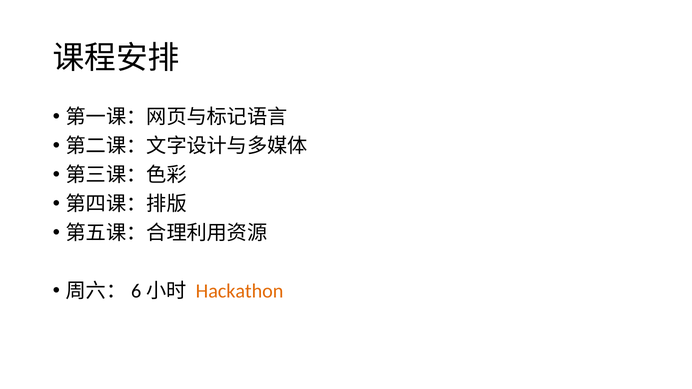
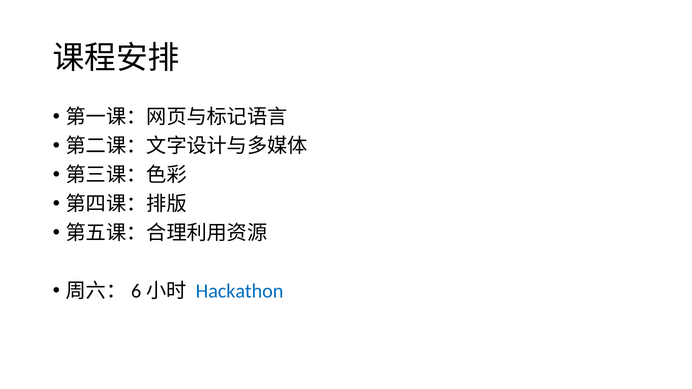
Hackathon colour: orange -> blue
